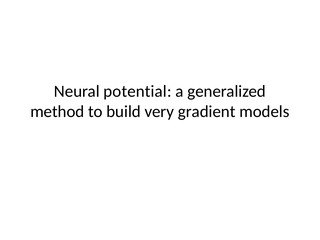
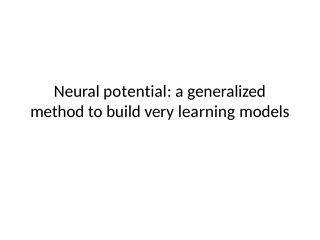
gradient: gradient -> learning
